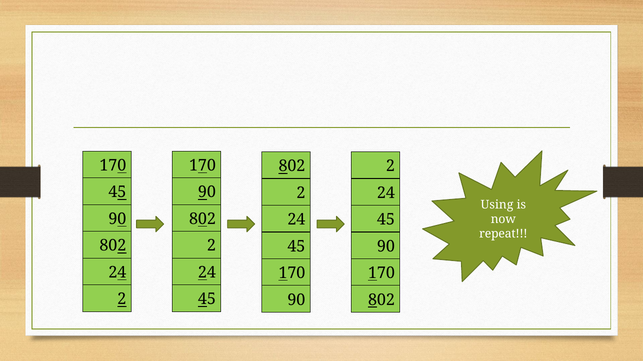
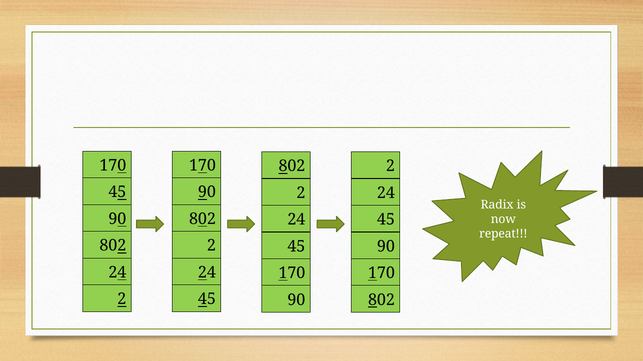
Using: Using -> Radix
